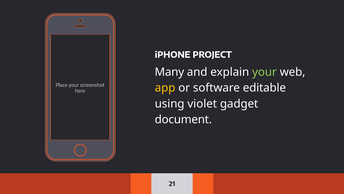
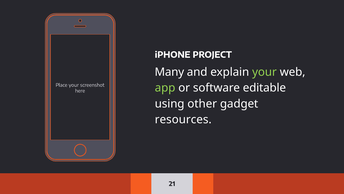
app colour: yellow -> light green
violet: violet -> other
document: document -> resources
